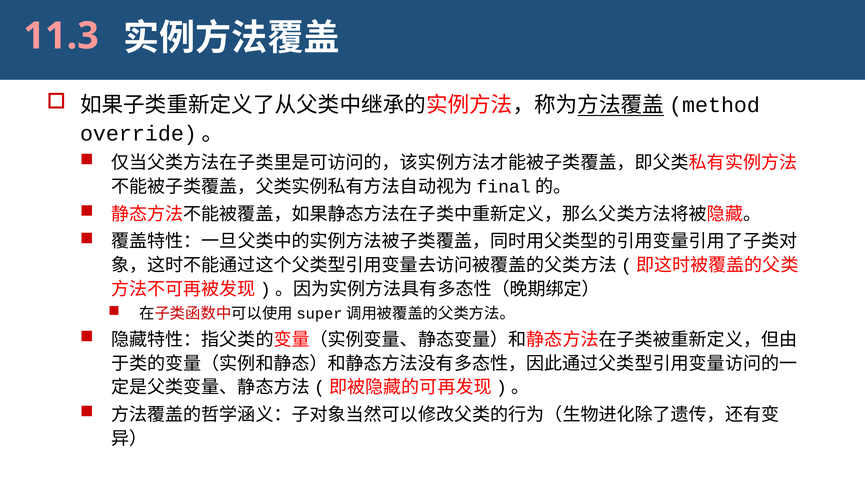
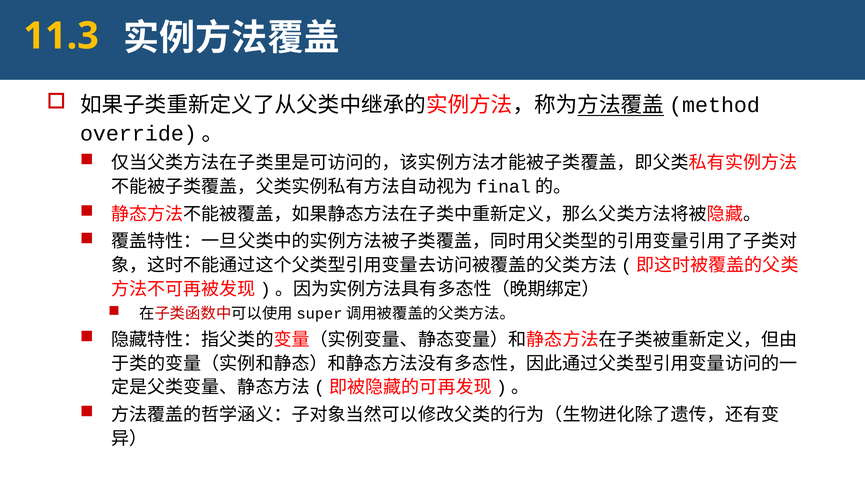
11.3 colour: pink -> yellow
